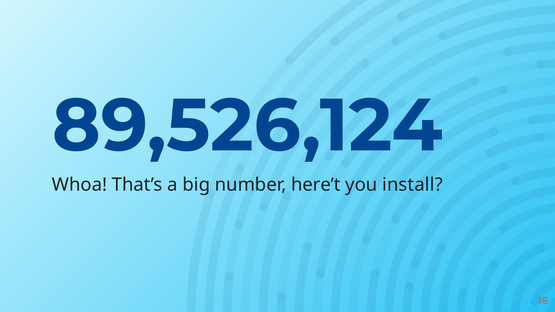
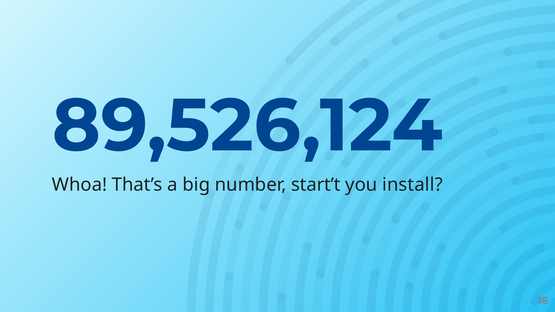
here’t: here’t -> start’t
